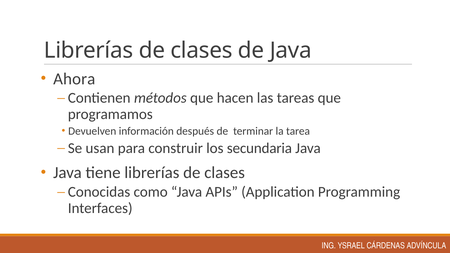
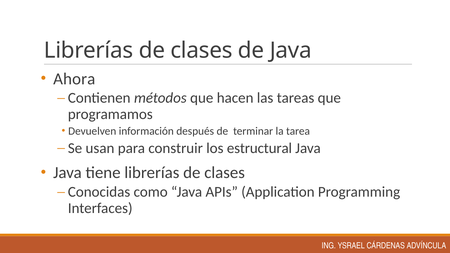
secundaria: secundaria -> estructural
